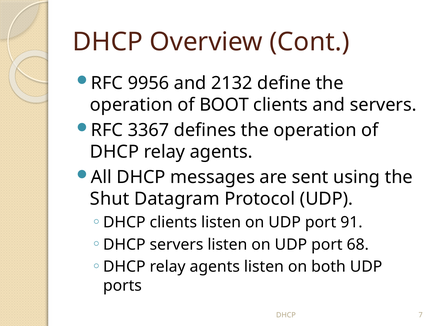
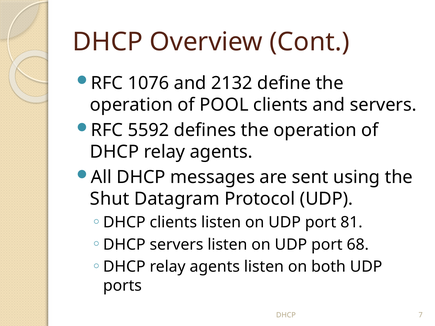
9956: 9956 -> 1076
BOOT: BOOT -> POOL
3367: 3367 -> 5592
91: 91 -> 81
